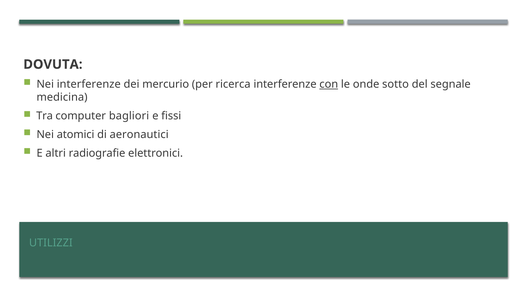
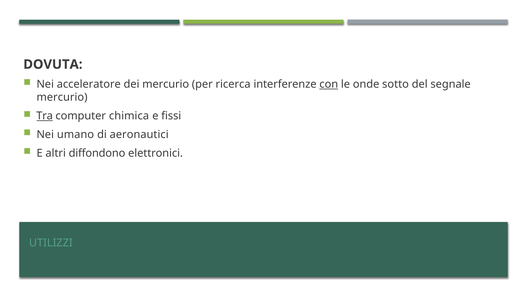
Nei interferenze: interferenze -> acceleratore
medicina at (62, 98): medicina -> mercurio
Tra underline: none -> present
bagliori: bagliori -> chimica
atomici: atomici -> umano
radiografie: radiografie -> diffondono
